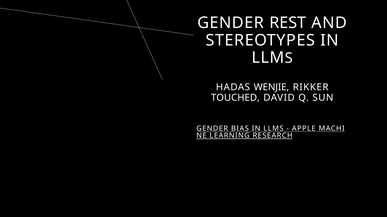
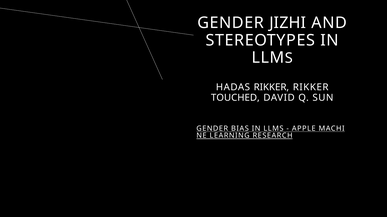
REST: REST -> JIZHI
HADAS WENJIE: WENJIE -> RIKKER
